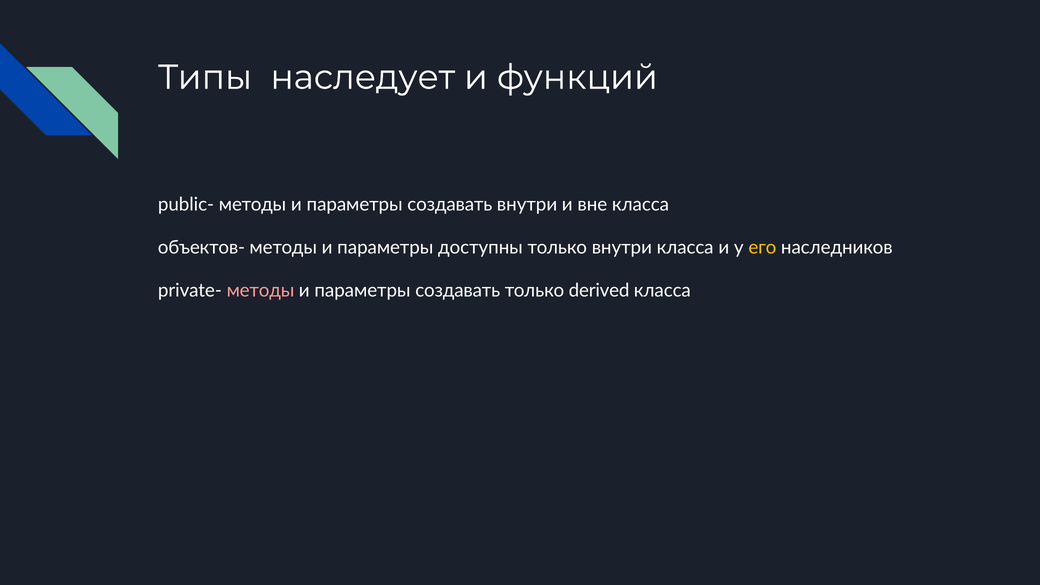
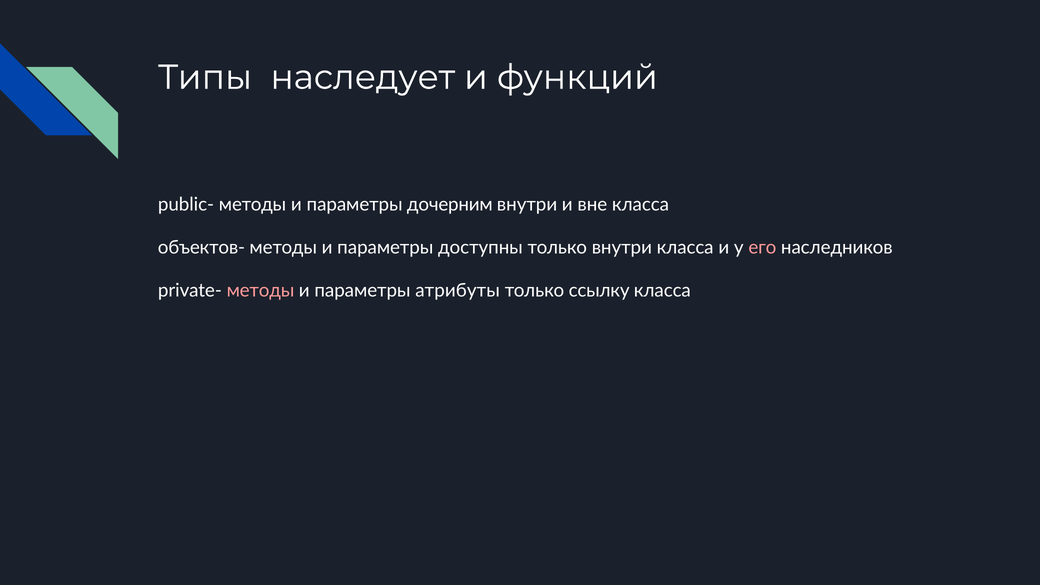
создавать at (450, 204): создавать -> дочерним
его colour: yellow -> pink
создавать at (458, 291): создавать -> атрибуты
derived: derived -> ссылку
